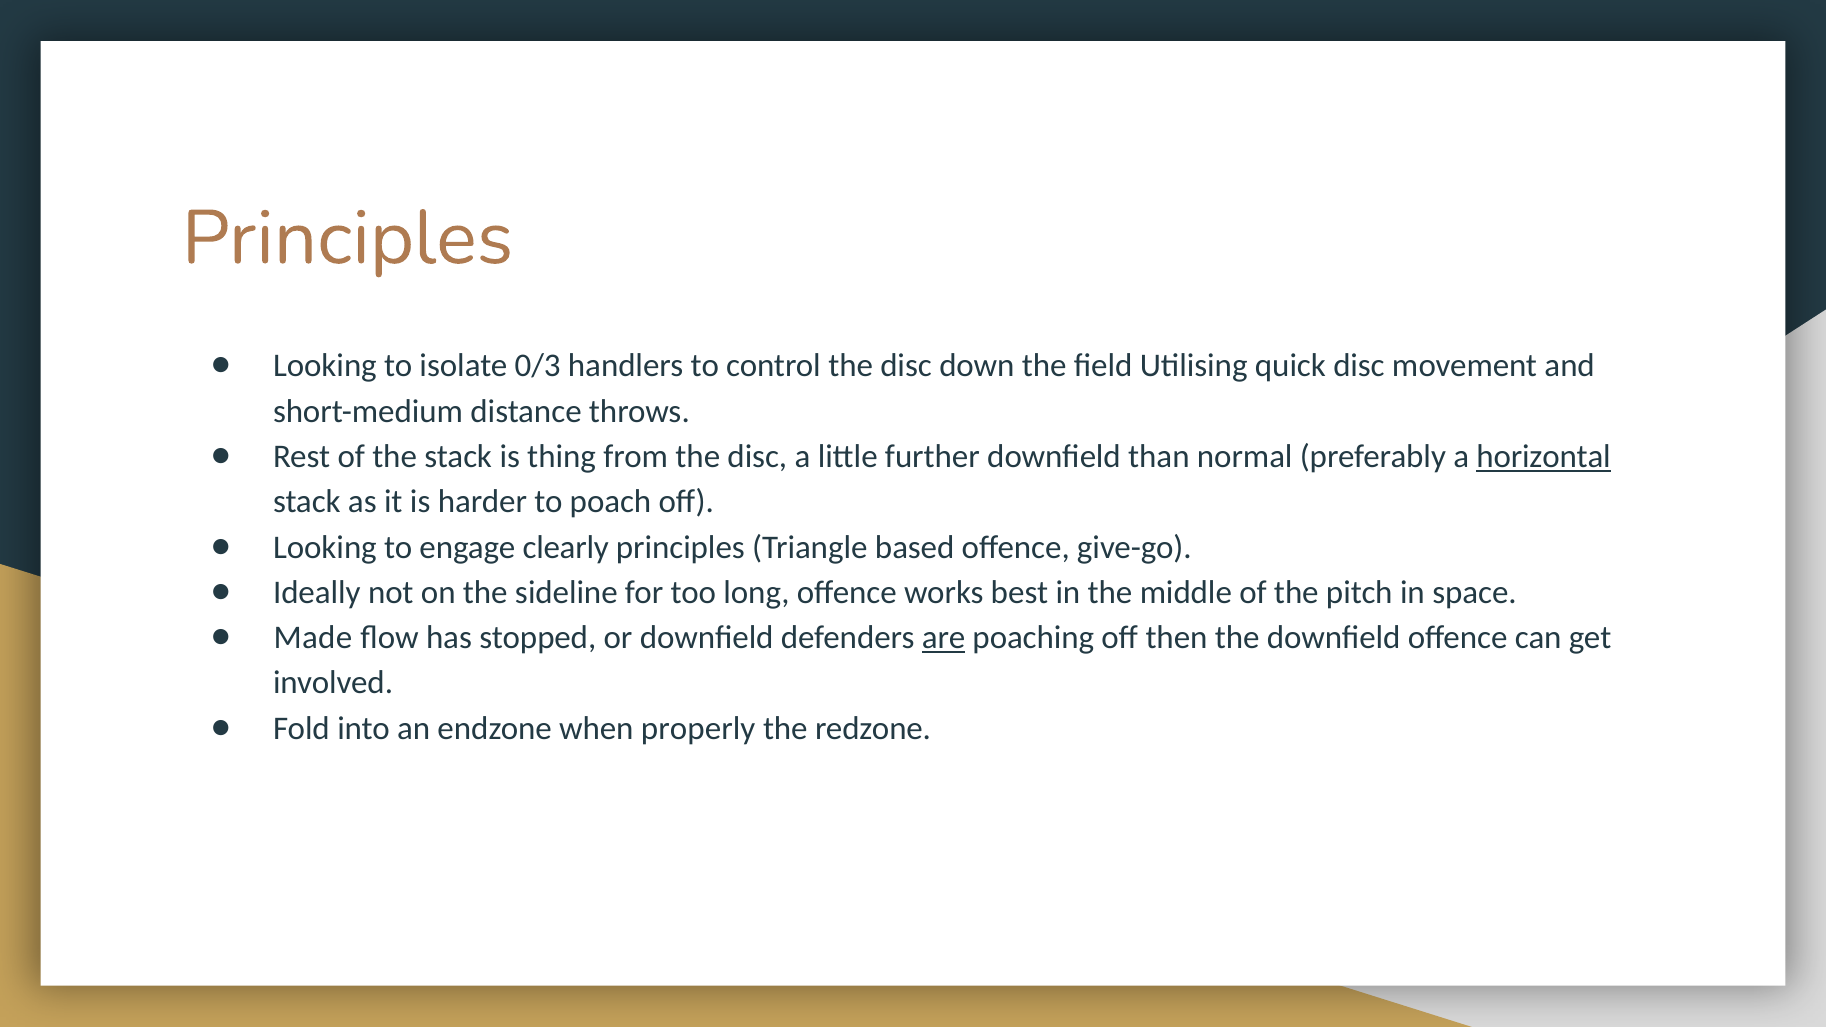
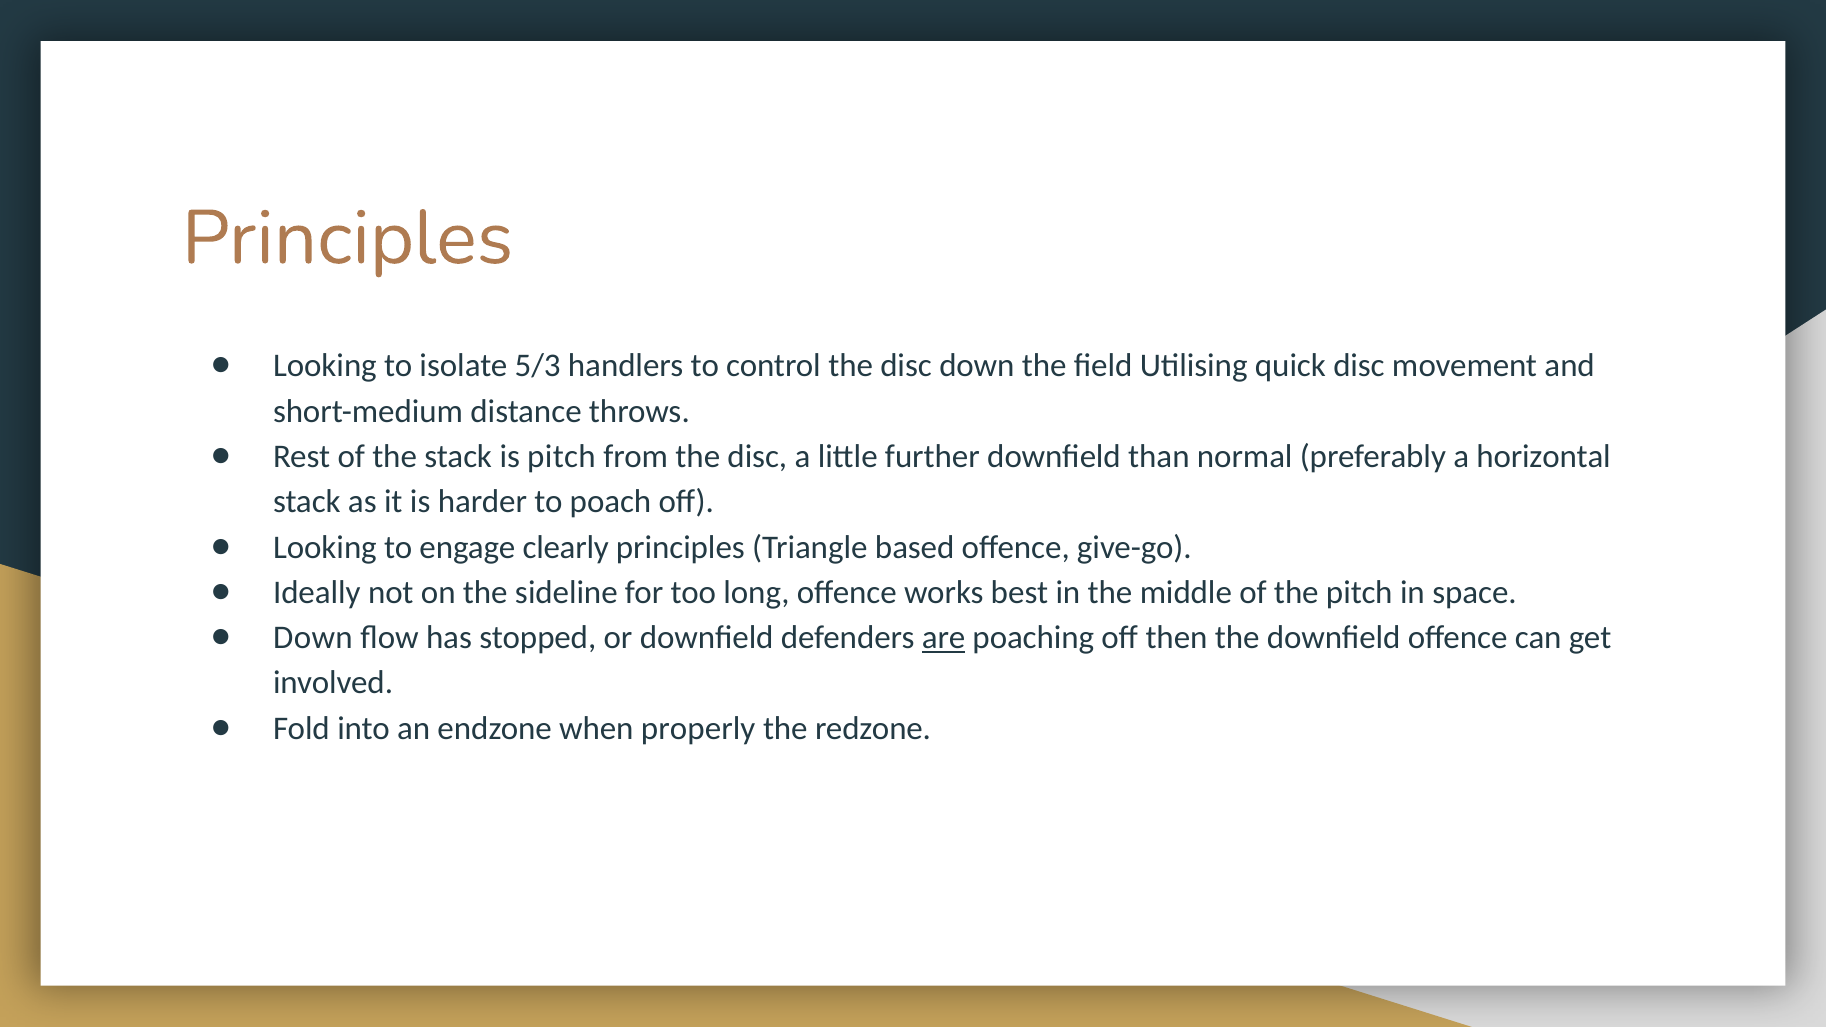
0/3: 0/3 -> 5/3
is thing: thing -> pitch
horizontal underline: present -> none
Made at (313, 638): Made -> Down
